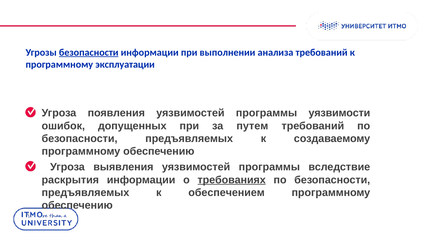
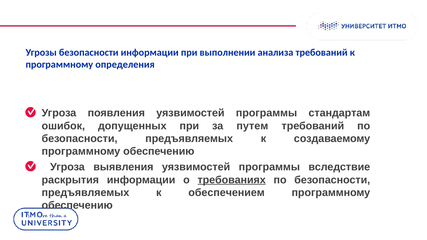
безопасности at (89, 52) underline: present -> none
эксплуатации: эксплуатации -> определения
уязвимости: уязвимости -> стандартам
